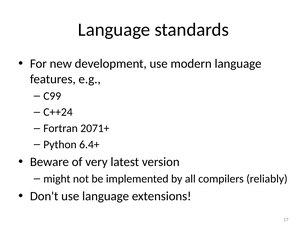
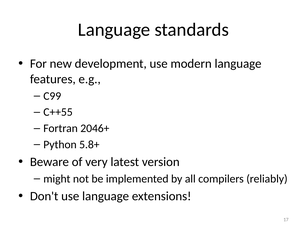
C++24: C++24 -> C++55
2071+: 2071+ -> 2046+
6.4+: 6.4+ -> 5.8+
